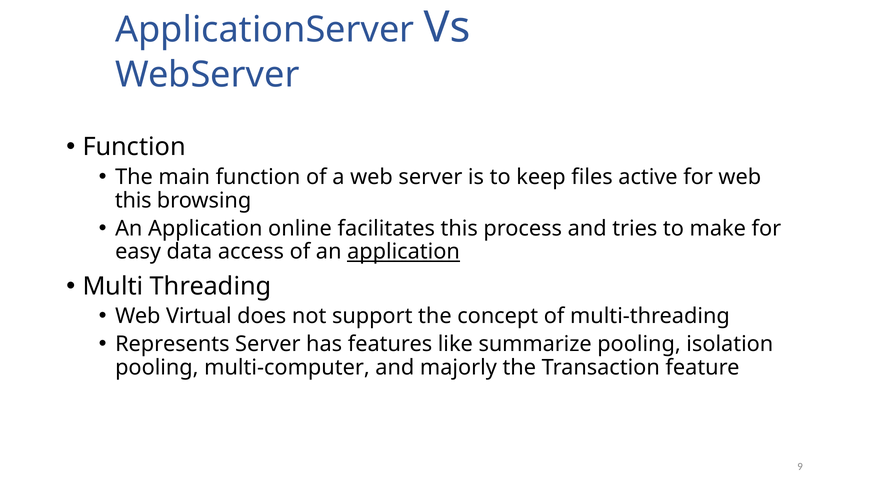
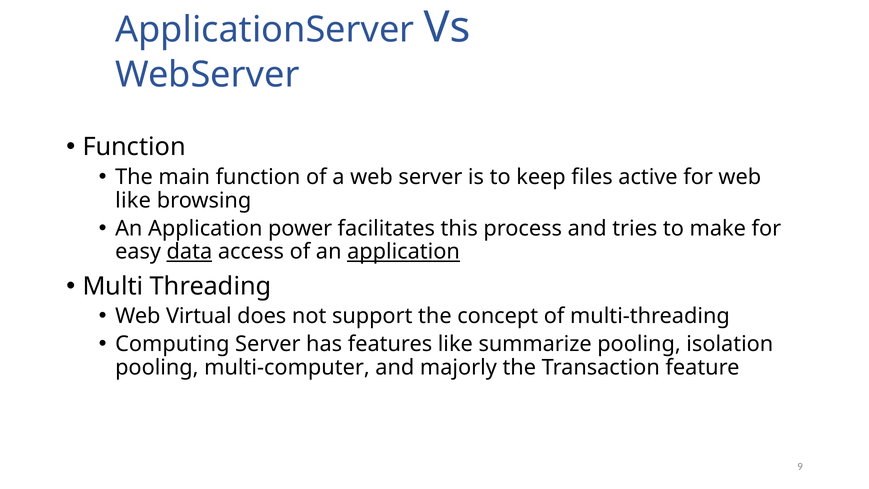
this at (133, 200): this -> like
online: online -> power
data underline: none -> present
Represents: Represents -> Computing
